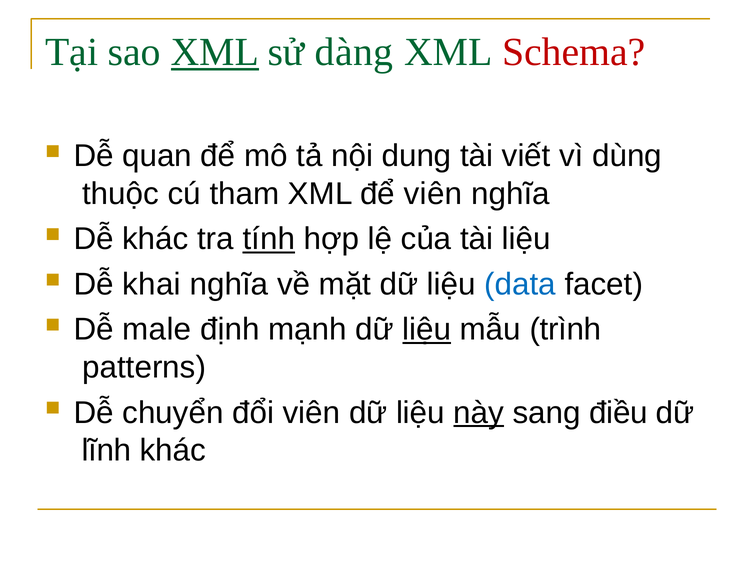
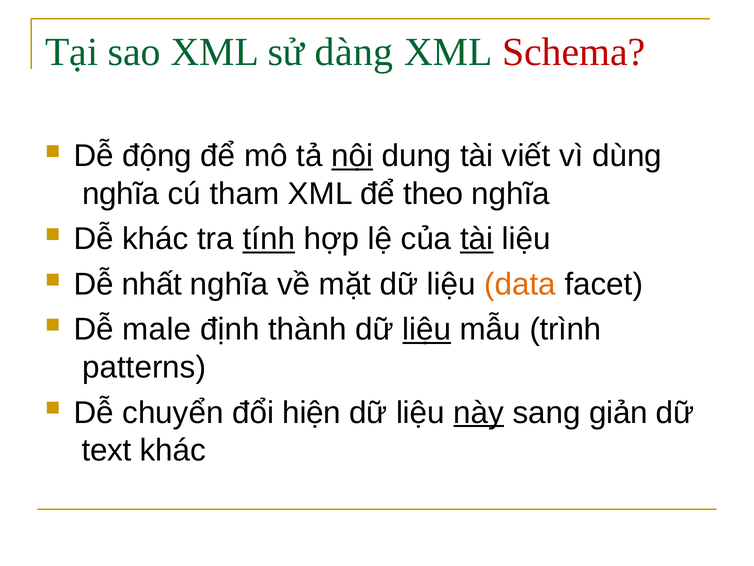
XML at (215, 52) underline: present -> none
quan: quan -> động
nội underline: none -> present
thuộc at (121, 194): thuộc -> nghĩa
để viên: viên -> theo
tài at (477, 239) underline: none -> present
khai: khai -> nhất
data colour: blue -> orange
mạnh: mạnh -> thành
đổi viên: viên -> hiện
điều: điều -> giản
lĩnh: lĩnh -> text
